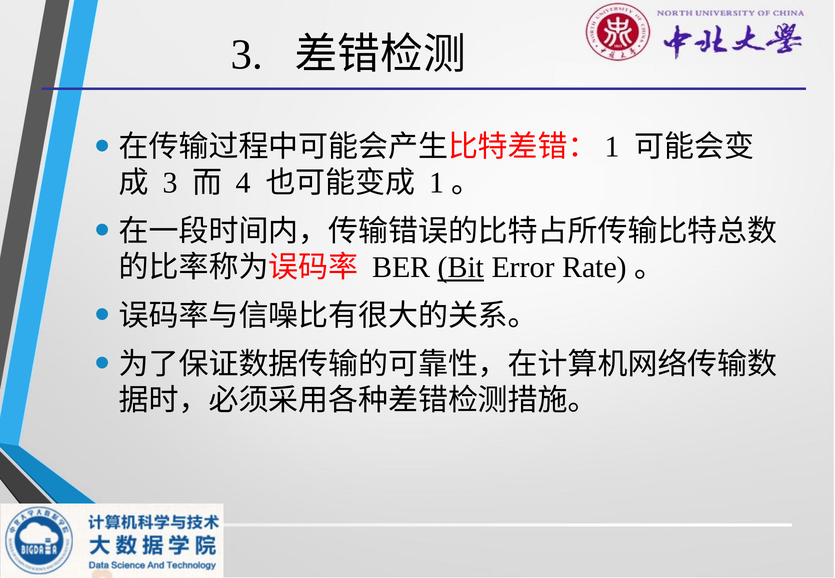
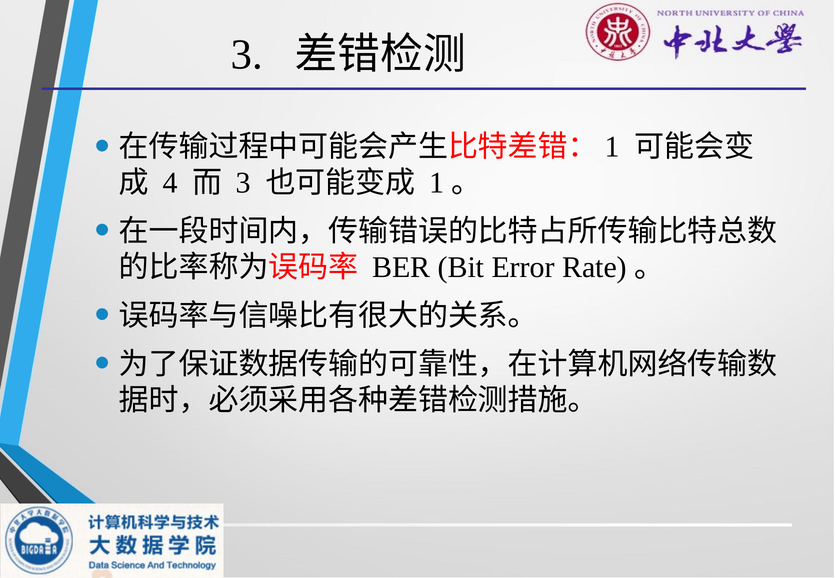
3 at (170, 183): 3 -> 4
4 at (243, 183): 4 -> 3
Bit underline: present -> none
